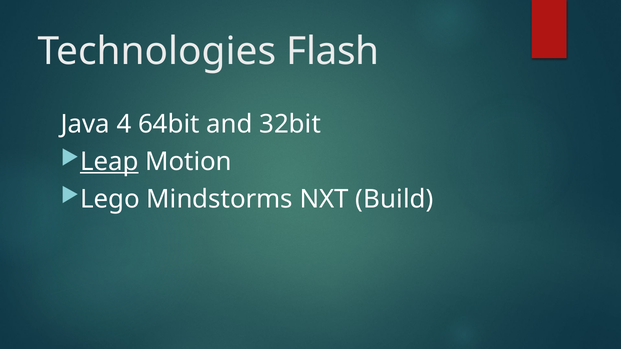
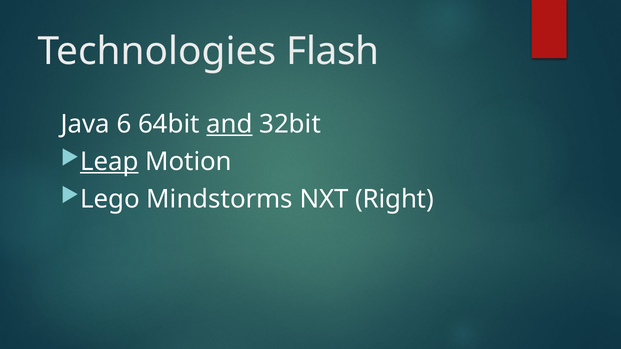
4: 4 -> 6
and underline: none -> present
Build: Build -> Right
